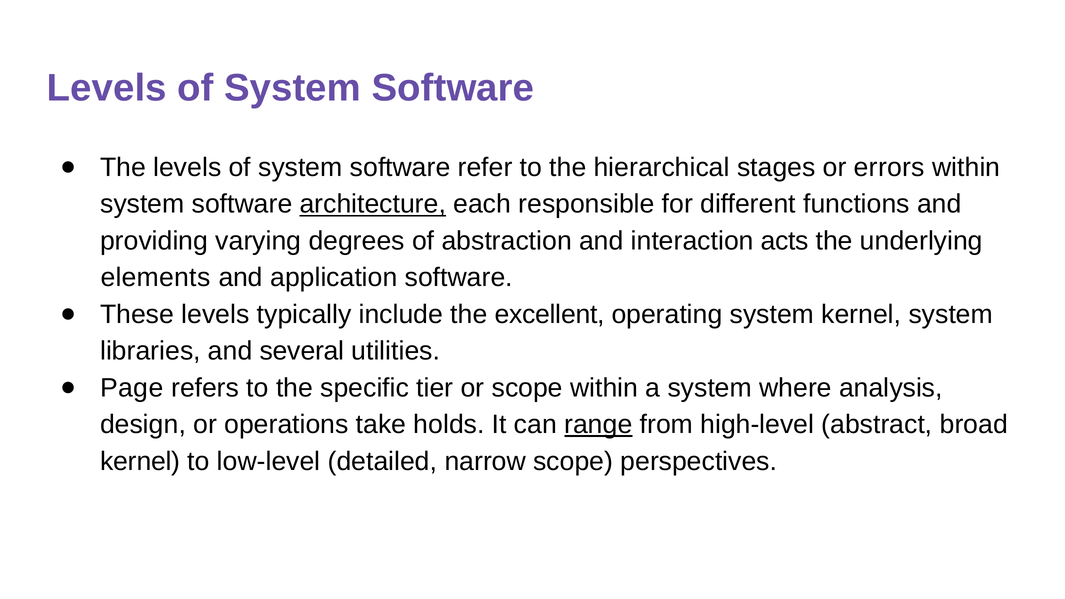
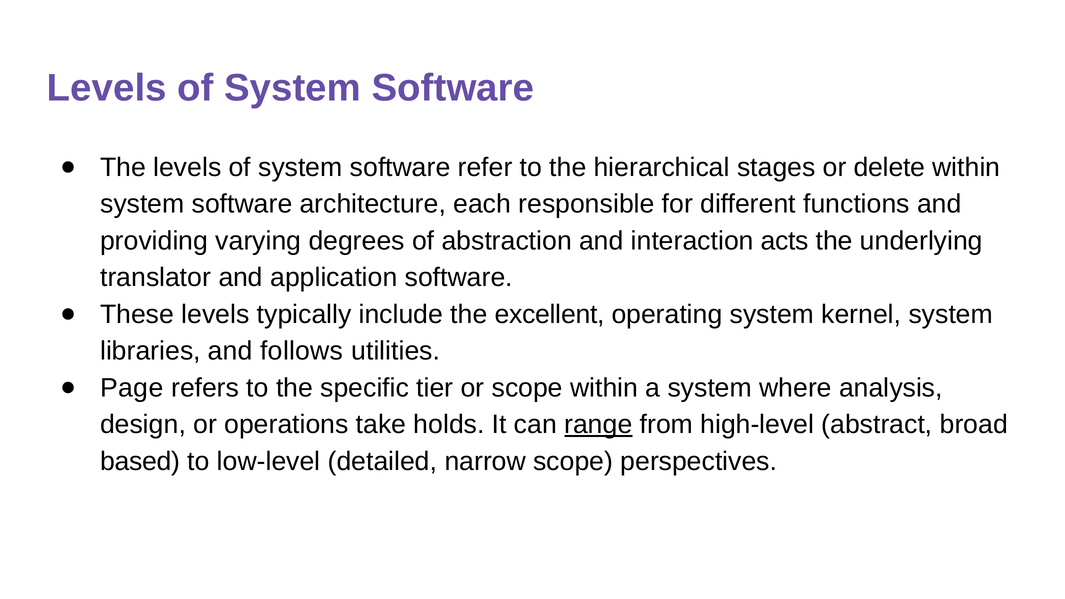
errors: errors -> delete
architecture underline: present -> none
elements: elements -> translator
several: several -> follows
kernel at (140, 461): kernel -> based
